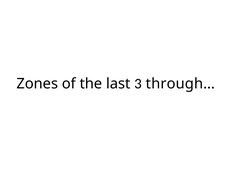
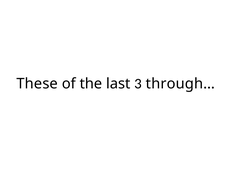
Zones: Zones -> These
